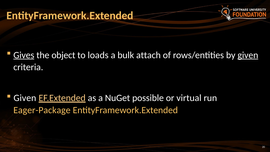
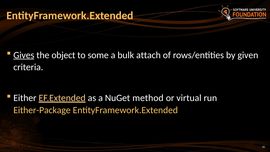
loads: loads -> some
given at (248, 55) underline: present -> none
Given at (25, 98): Given -> Either
possible: possible -> method
Eager-Package: Eager-Package -> Either-Package
